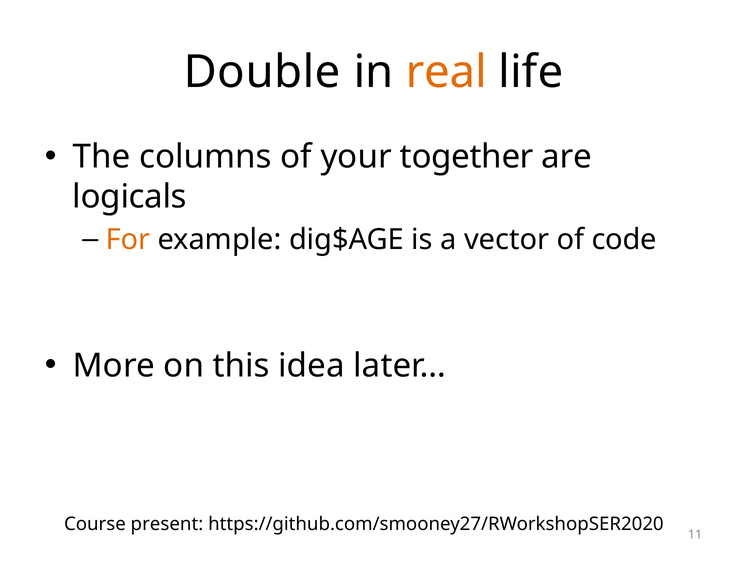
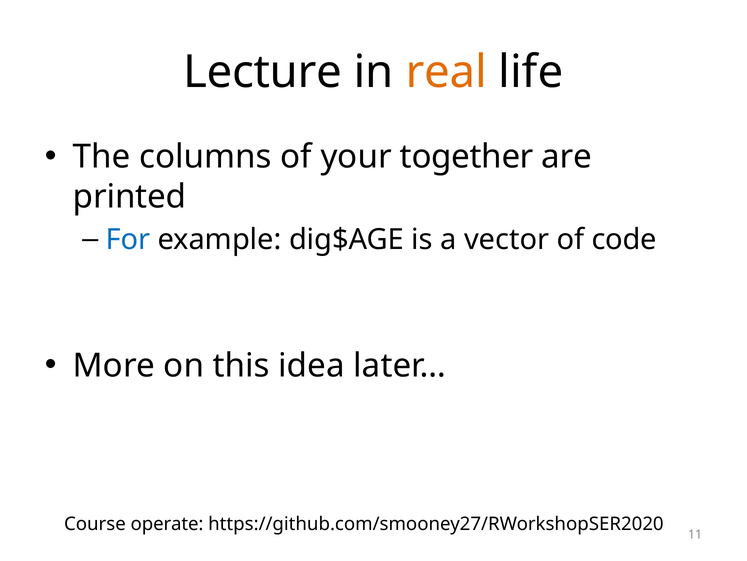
Double: Double -> Lecture
logicals: logicals -> printed
For colour: orange -> blue
present: present -> operate
